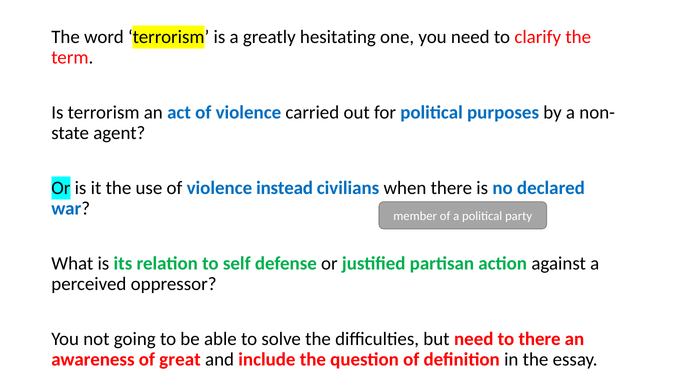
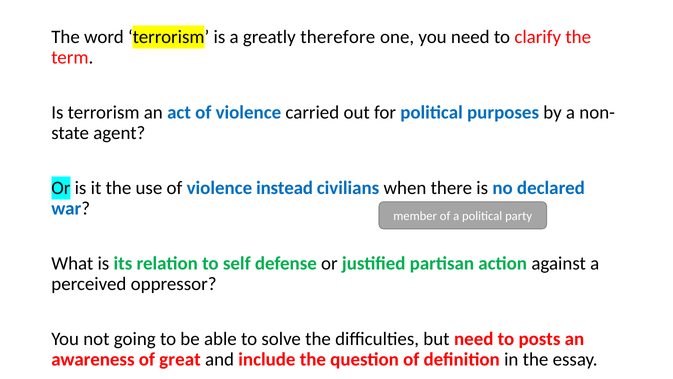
hesitating: hesitating -> therefore
to there: there -> posts
